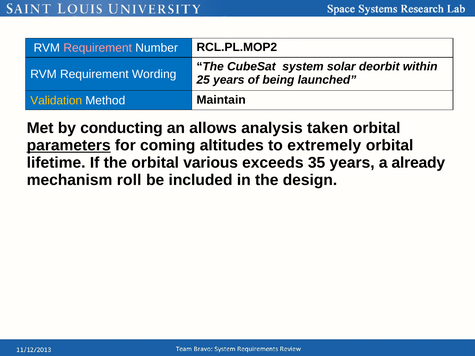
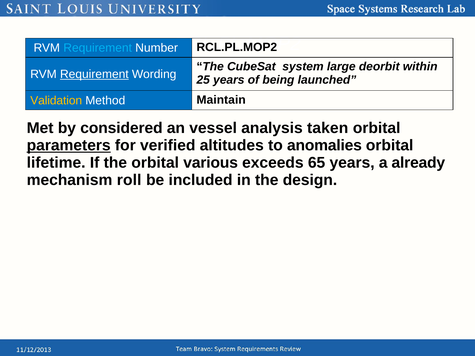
Requirement at (98, 48) colour: pink -> light blue
solar: solar -> large
Requirement at (94, 74) underline: none -> present
conducting: conducting -> considered
allows: allows -> vessel
coming: coming -> verified
extremely: extremely -> anomalies
35: 35 -> 65
